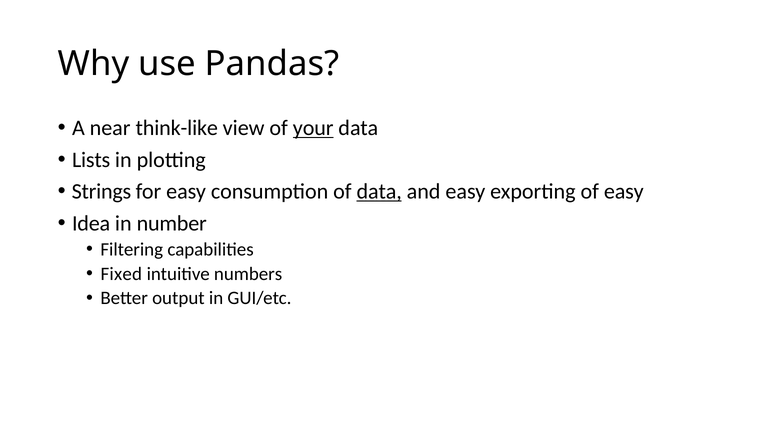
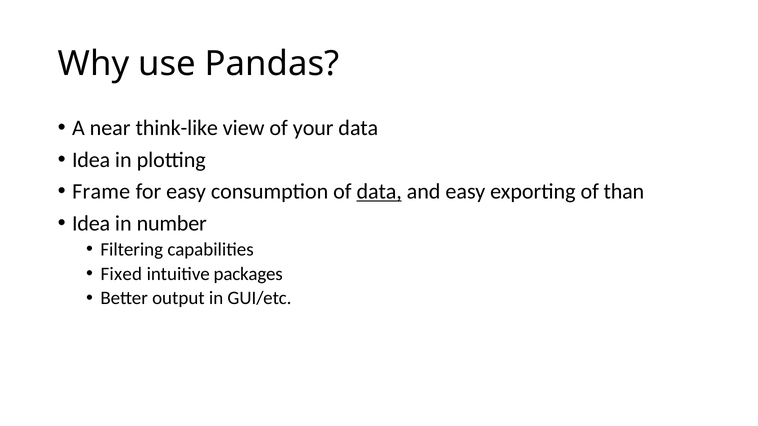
your underline: present -> none
Lists at (91, 160): Lists -> Idea
Strings: Strings -> Frame
of easy: easy -> than
numbers: numbers -> packages
